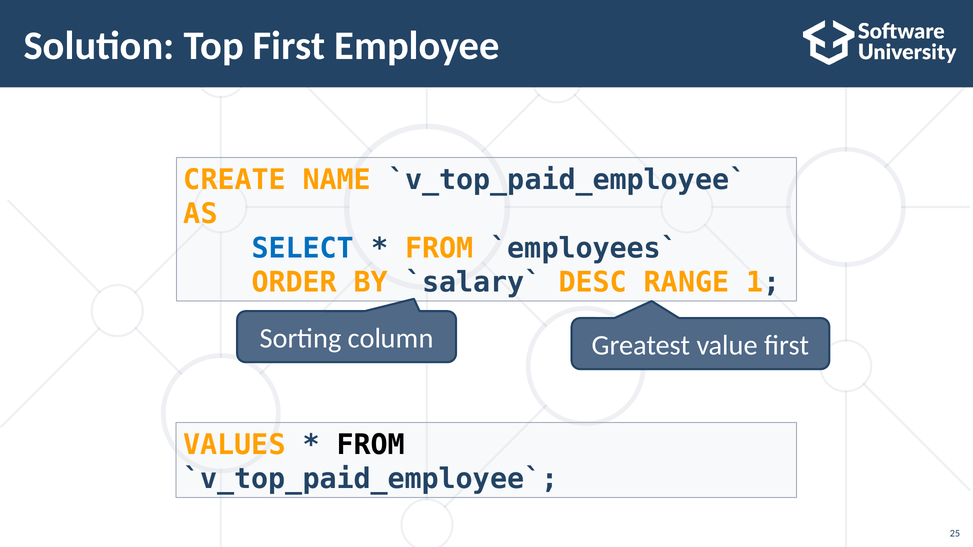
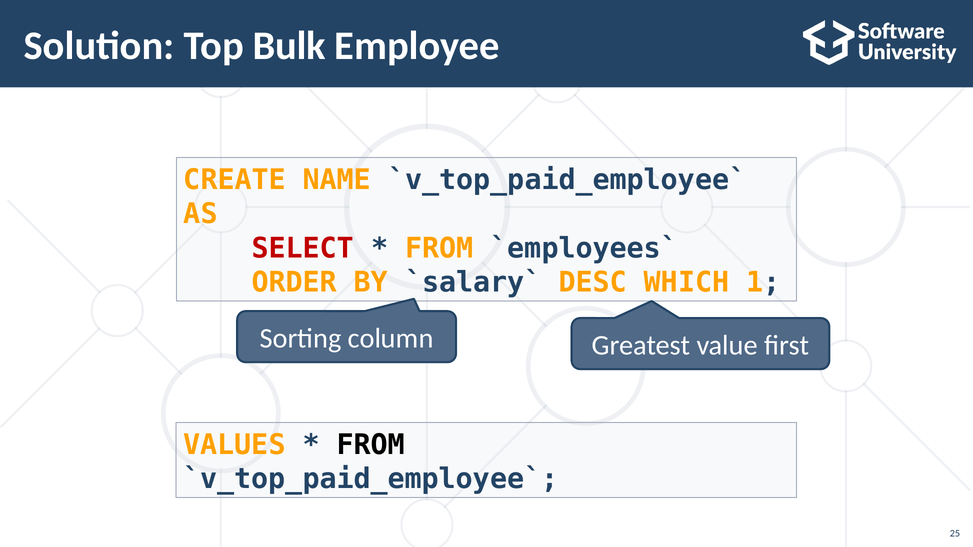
Top First: First -> Bulk
SELECT colour: blue -> red
RANGE: RANGE -> WHICH
